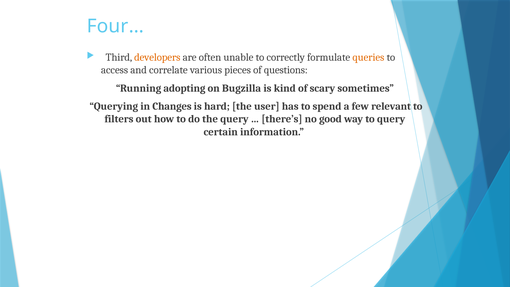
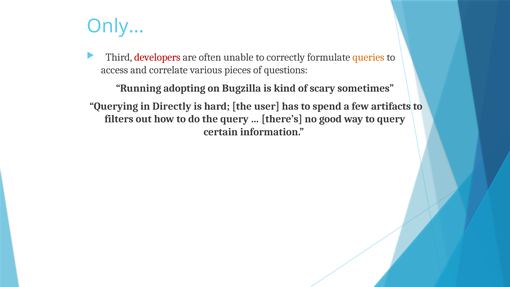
Four…: Four… -> Only…
developers colour: orange -> red
Changes: Changes -> Directly
relevant: relevant -> artifacts
